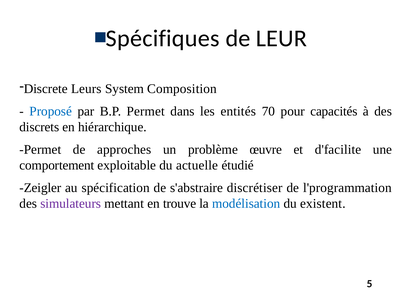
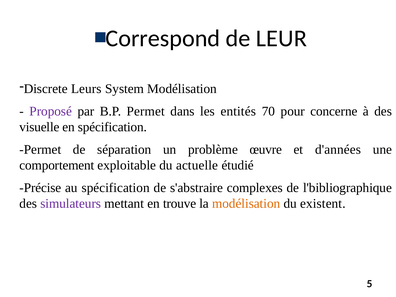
Spécifiques: Spécifiques -> Correspond
System Composition: Composition -> Modélisation
Proposé colour: blue -> purple
capacités: capacités -> concerne
discrets: discrets -> visuelle
en hiérarchique: hiérarchique -> spécification
approches: approches -> séparation
d'facilite: d'facilite -> d'années
Zeigler: Zeigler -> Précise
discrétiser: discrétiser -> complexes
l'programmation: l'programmation -> l'bibliographique
modélisation at (246, 204) colour: blue -> orange
